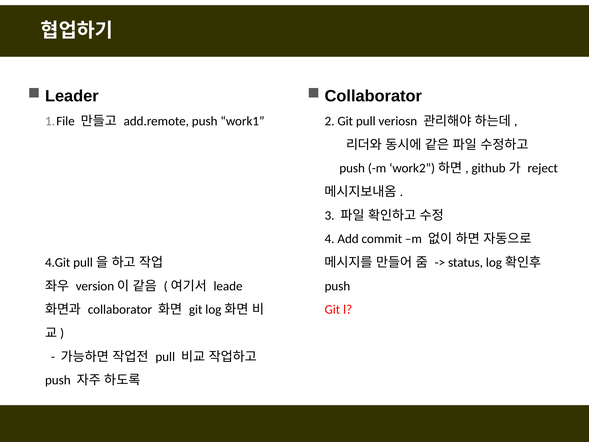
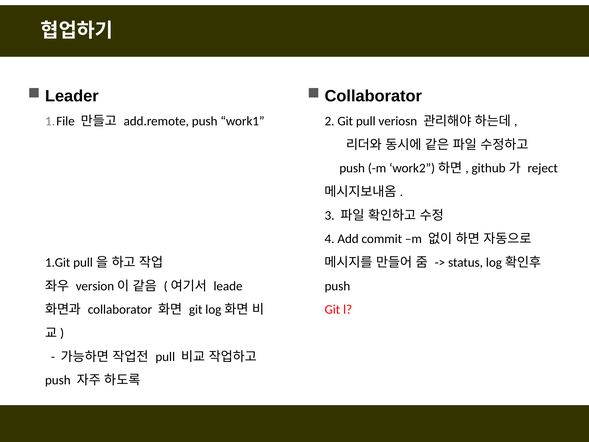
4.Git: 4.Git -> 1.Git
